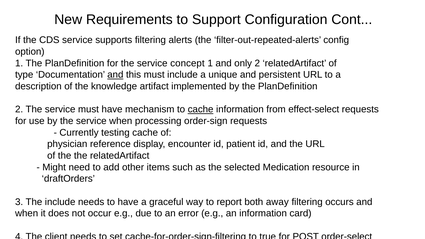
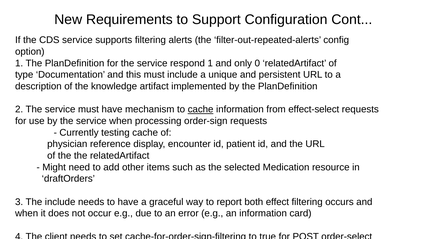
concept: concept -> respond
only 2: 2 -> 0
and at (115, 75) underline: present -> none
away: away -> effect
